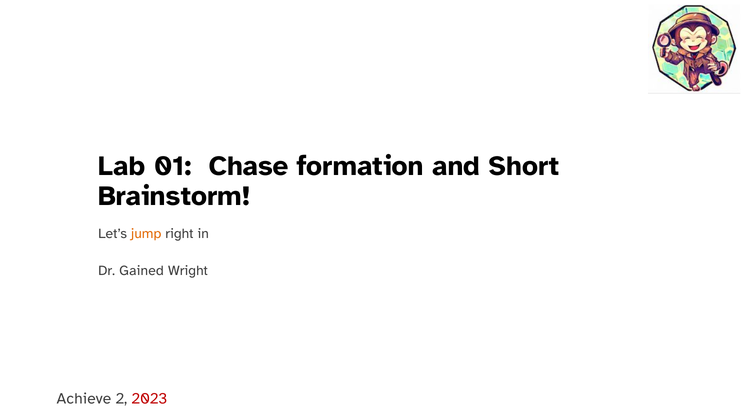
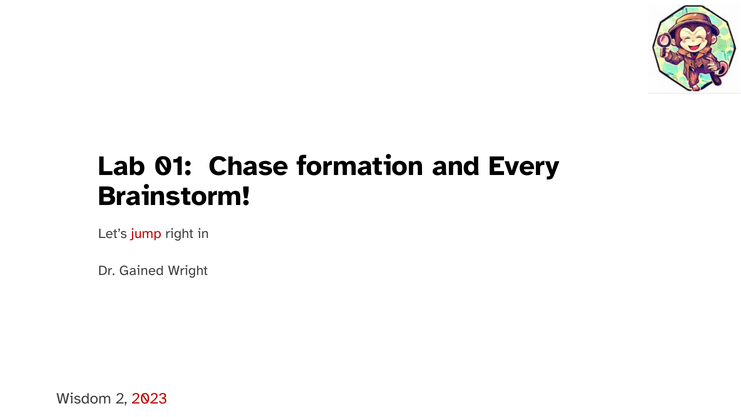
Short: Short -> Every
jump colour: orange -> red
Achieve: Achieve -> Wisdom
